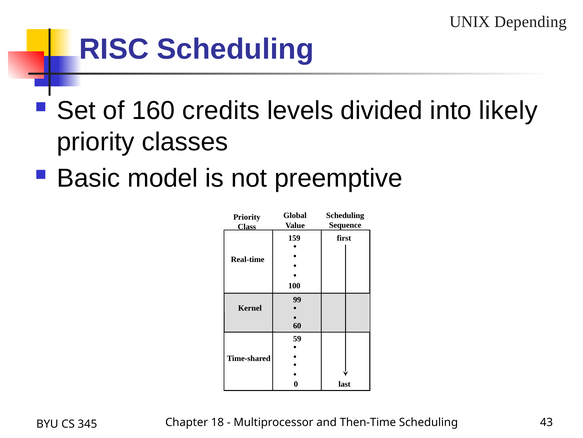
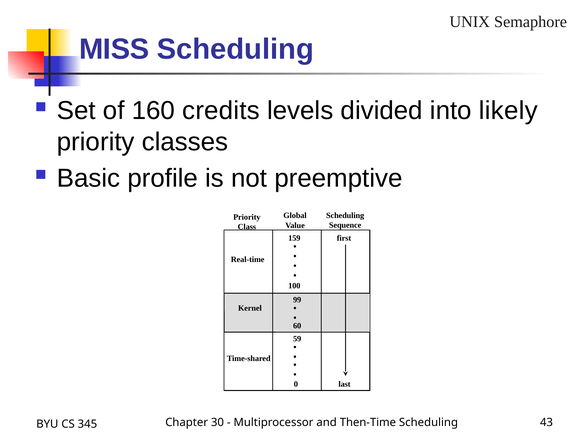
Depending: Depending -> Semaphore
RISC: RISC -> MISS
model: model -> profile
18: 18 -> 30
